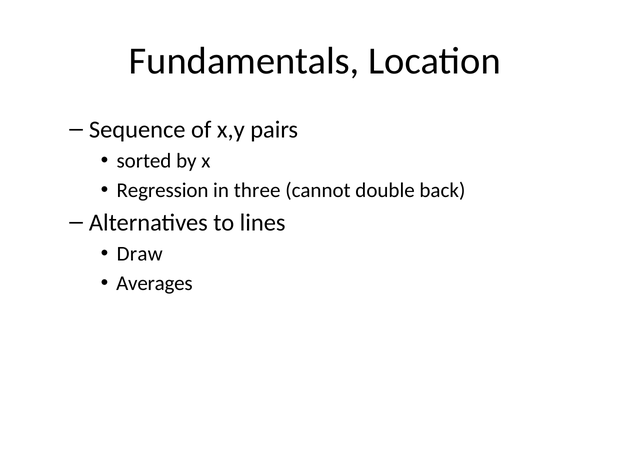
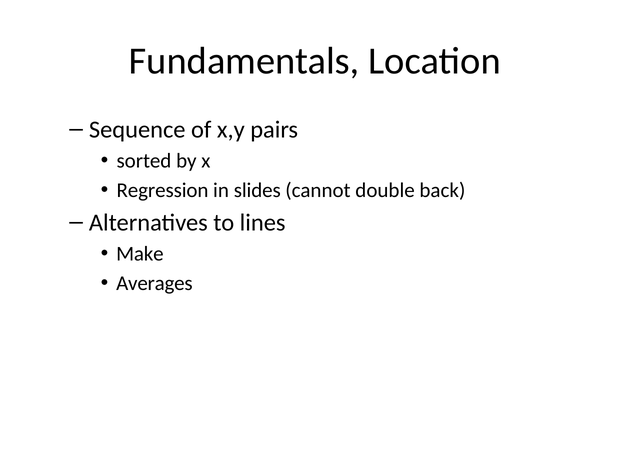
three: three -> slides
Draw: Draw -> Make
